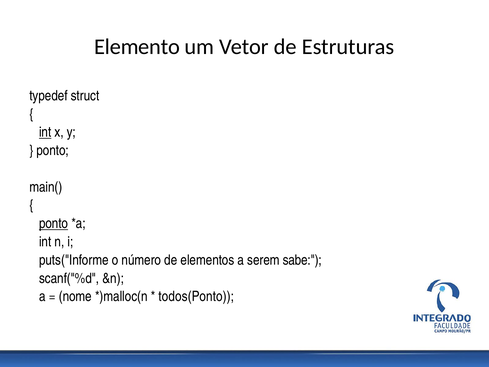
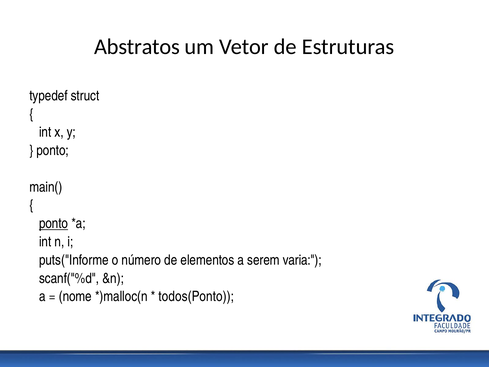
Elemento: Elemento -> Abstratos
int at (45, 132) underline: present -> none
sabe: sabe -> varia
